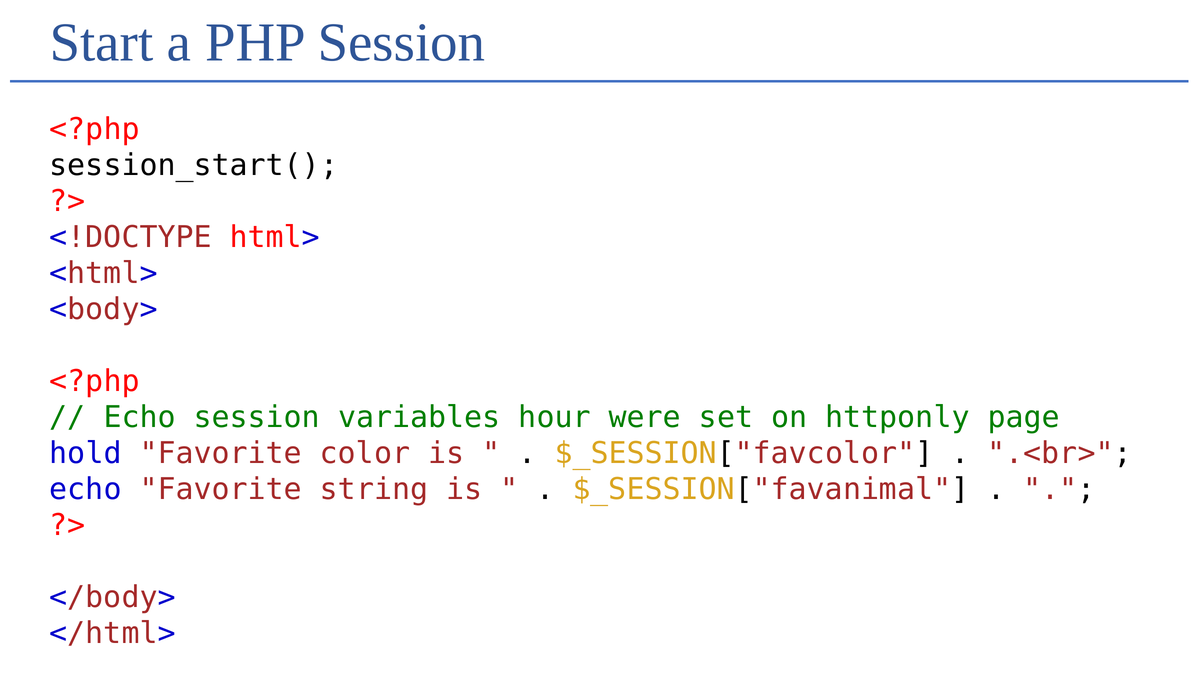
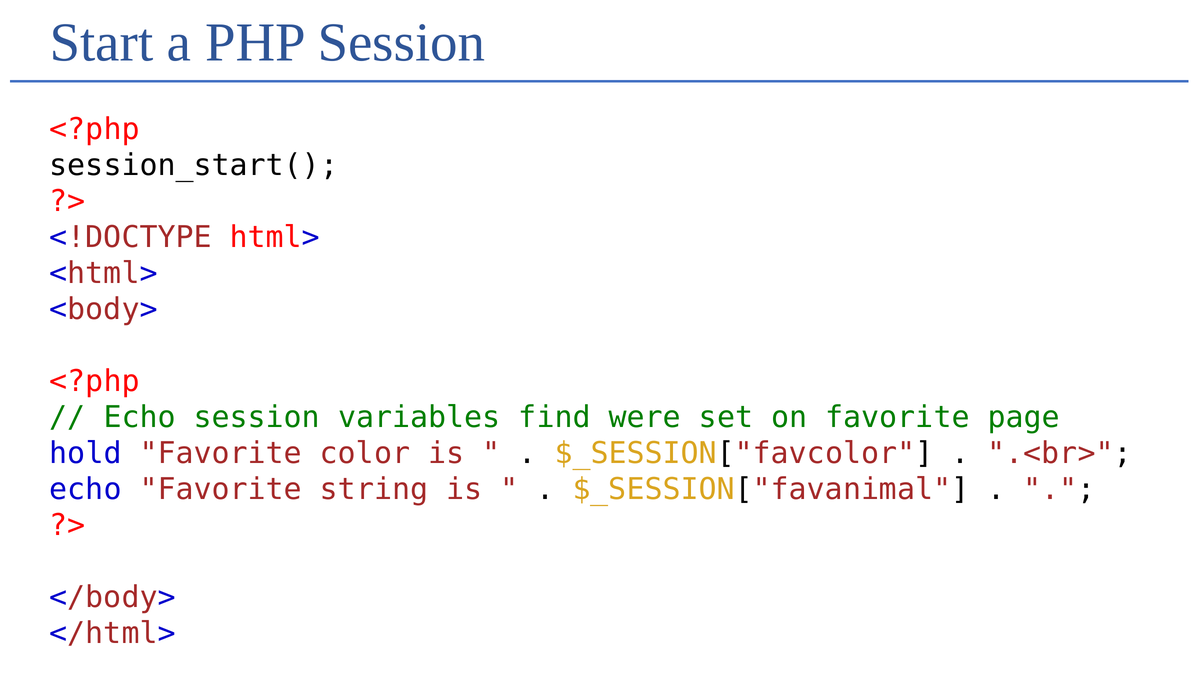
hour: hour -> find
on httponly: httponly -> favorite
